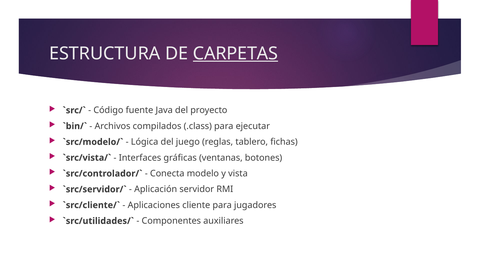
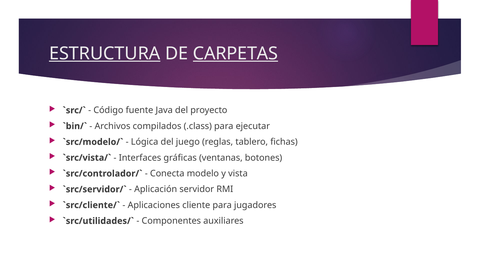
ESTRUCTURA underline: none -> present
